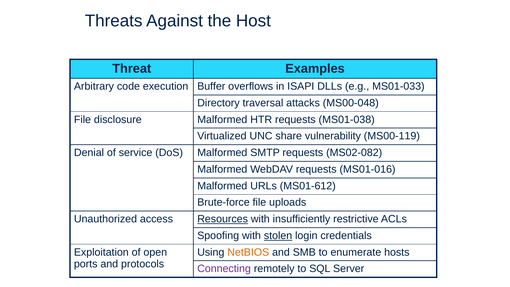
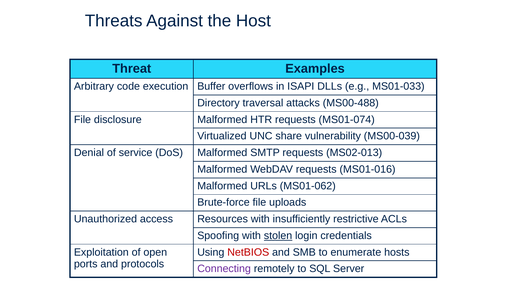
MS00-048: MS00-048 -> MS00-488
MS01-038: MS01-038 -> MS01-074
MS00-119: MS00-119 -> MS00-039
MS02-082: MS02-082 -> MS02-013
MS01-612: MS01-612 -> MS01-062
Resources underline: present -> none
NetBIOS colour: orange -> red
